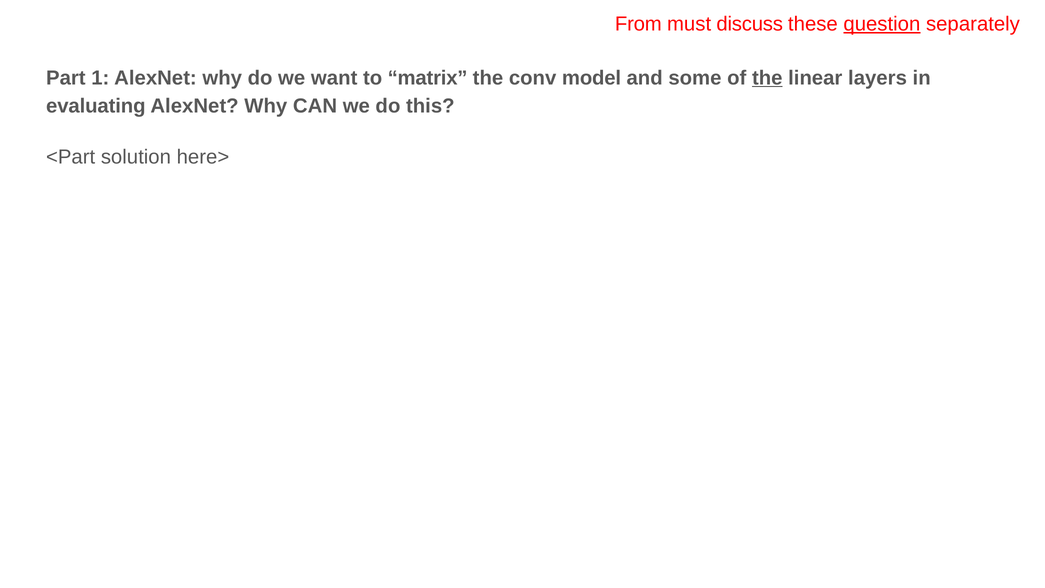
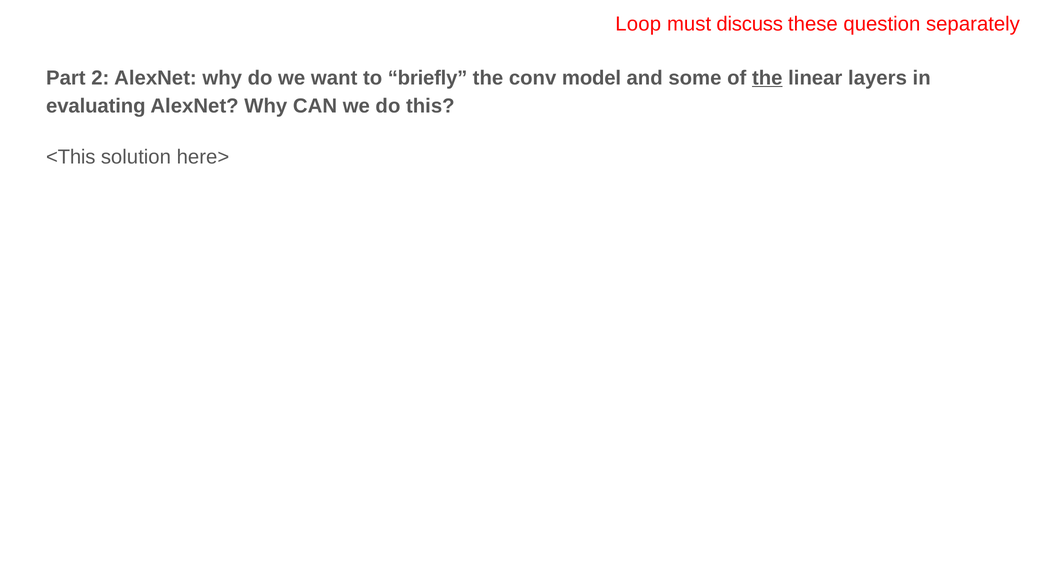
From: From -> Loop
question underline: present -> none
1: 1 -> 2
matrix: matrix -> briefly
<Part: <Part -> <This
